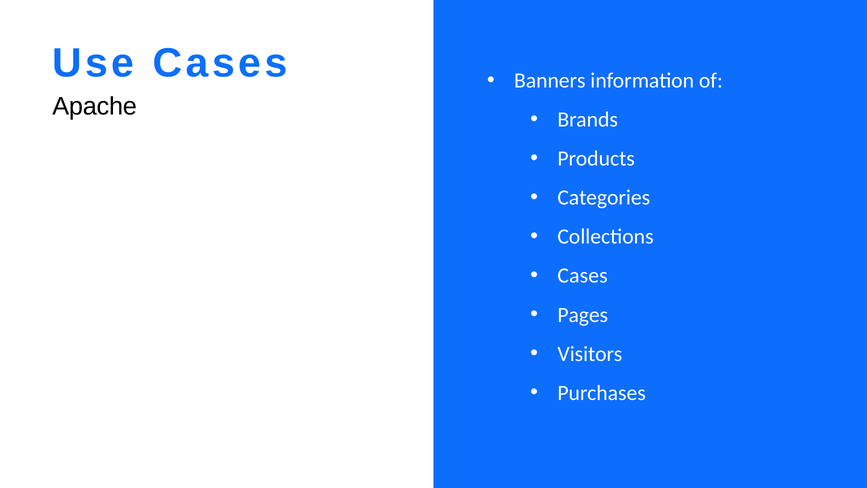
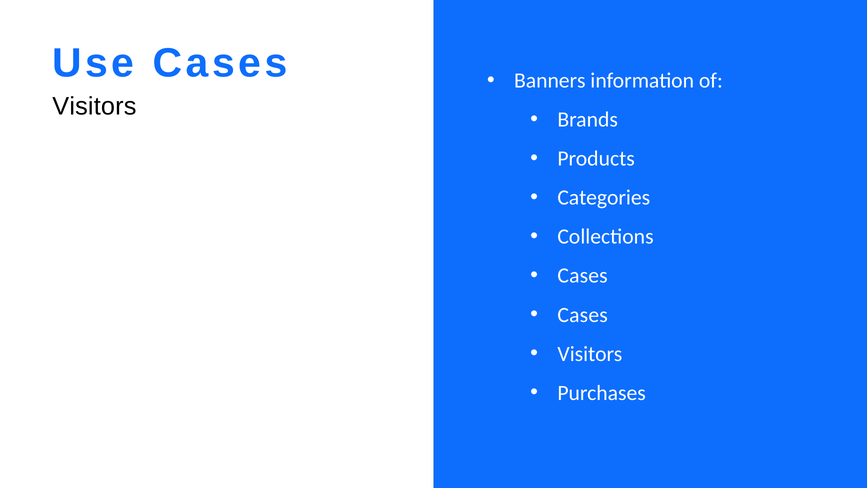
Apache at (95, 106): Apache -> Visitors
Pages at (583, 315): Pages -> Cases
